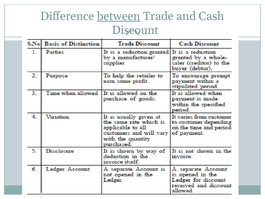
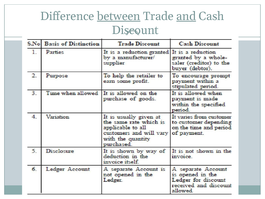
and underline: none -> present
